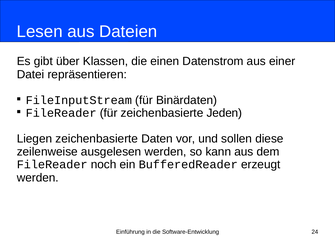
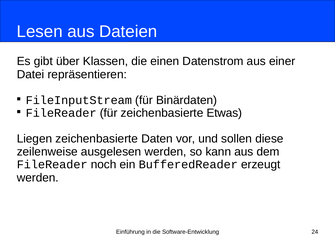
Jeden: Jeden -> Etwas
